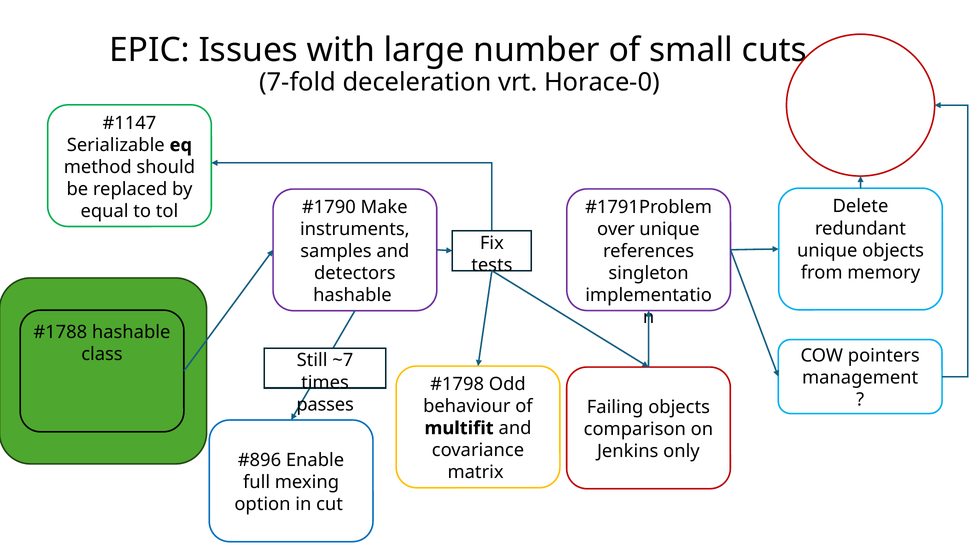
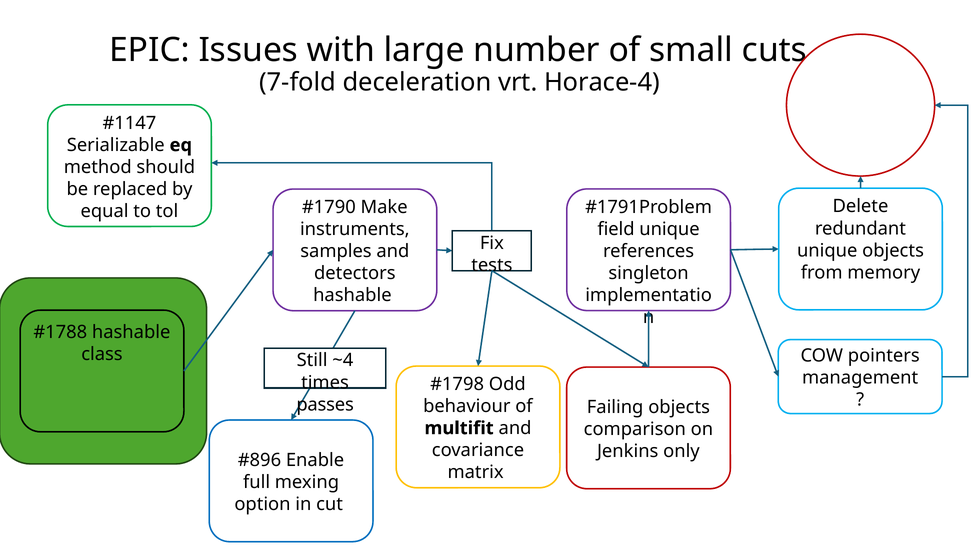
Horace-0: Horace-0 -> Horace-4
over: over -> field
~7: ~7 -> ~4
